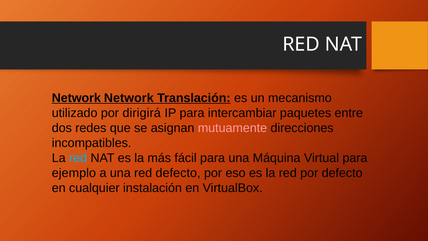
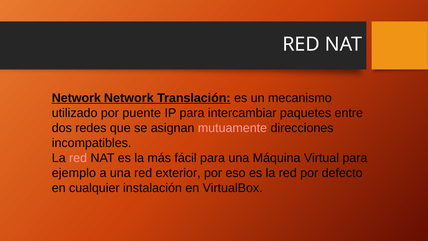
dirigirá: dirigirá -> puente
red at (78, 158) colour: light blue -> pink
red defecto: defecto -> exterior
